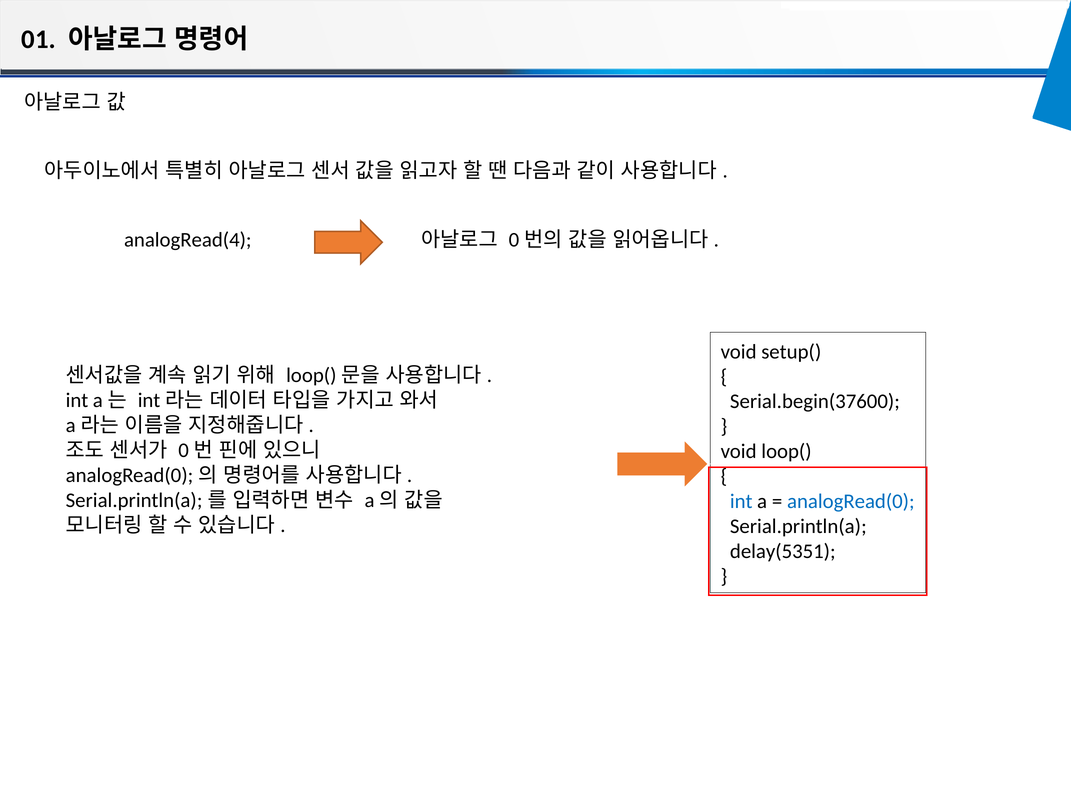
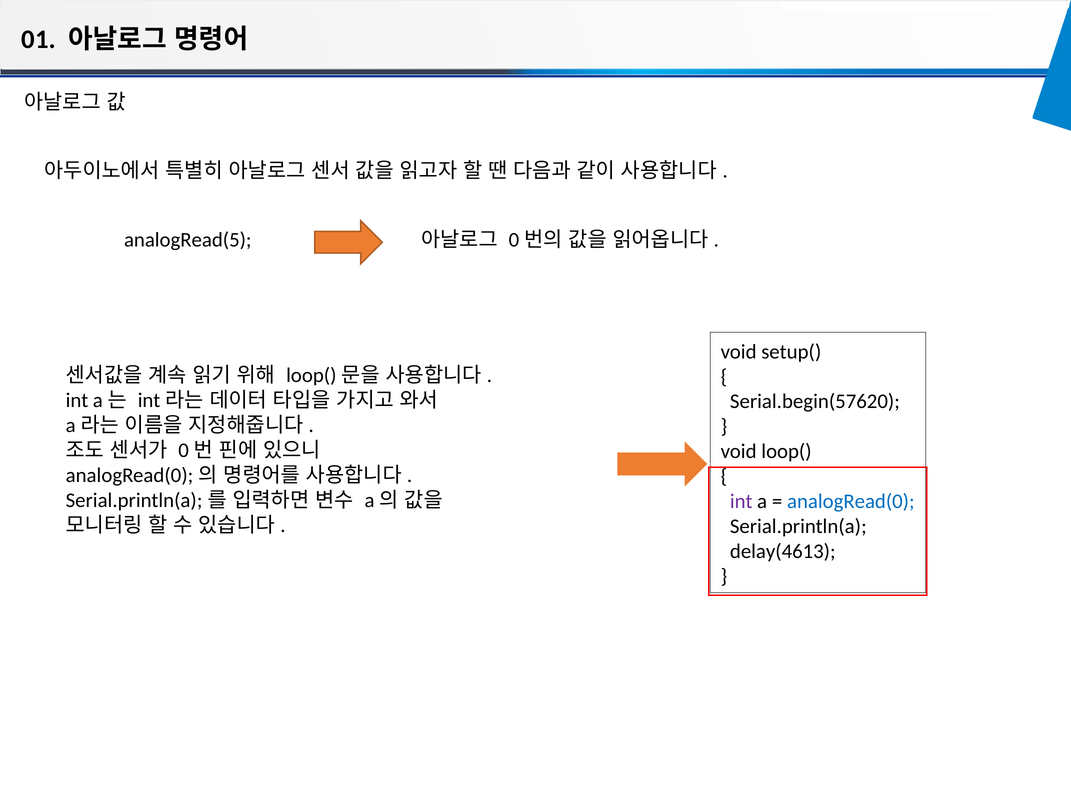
analogRead(4: analogRead(4 -> analogRead(5
Serial.begin(37600: Serial.begin(37600 -> Serial.begin(57620
int at (741, 502) colour: blue -> purple
delay(5351: delay(5351 -> delay(4613
